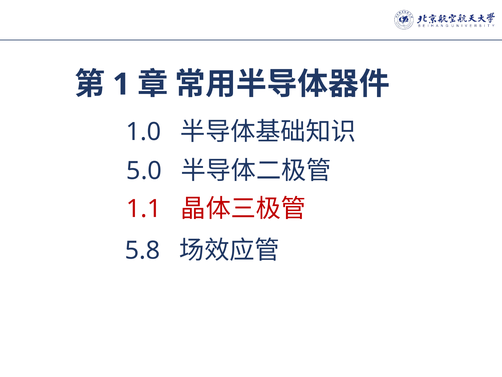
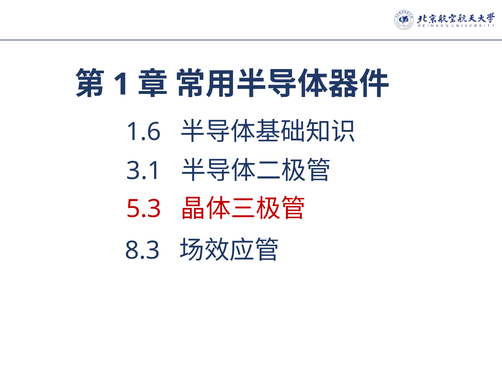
1.0: 1.0 -> 1.6
5.0: 5.0 -> 3.1
1.1: 1.1 -> 5.3
5.8: 5.8 -> 8.3
